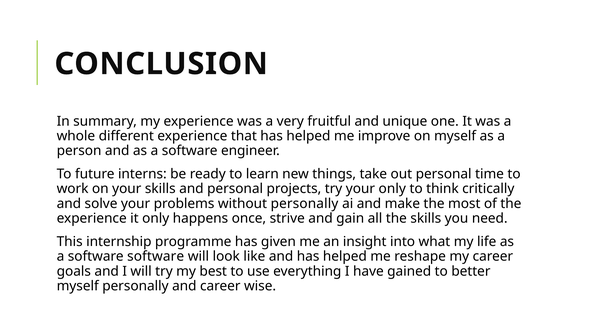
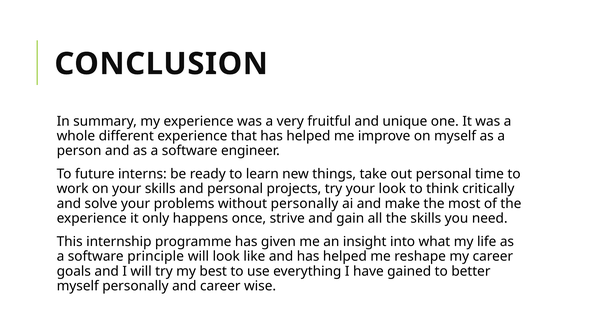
your only: only -> look
software software: software -> principle
